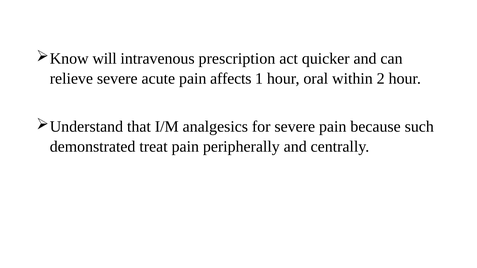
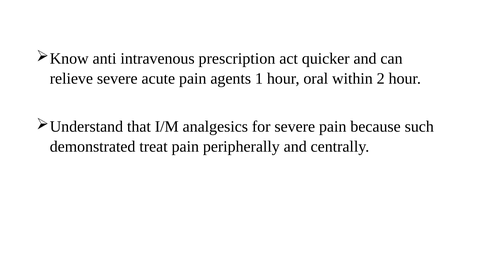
will: will -> anti
affects: affects -> agents
